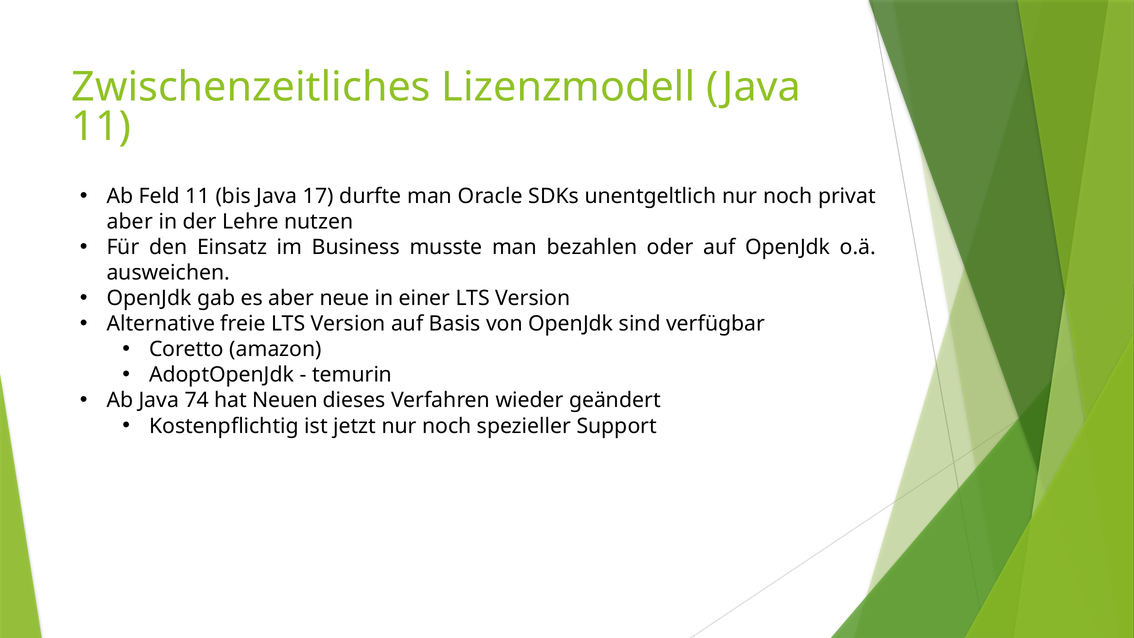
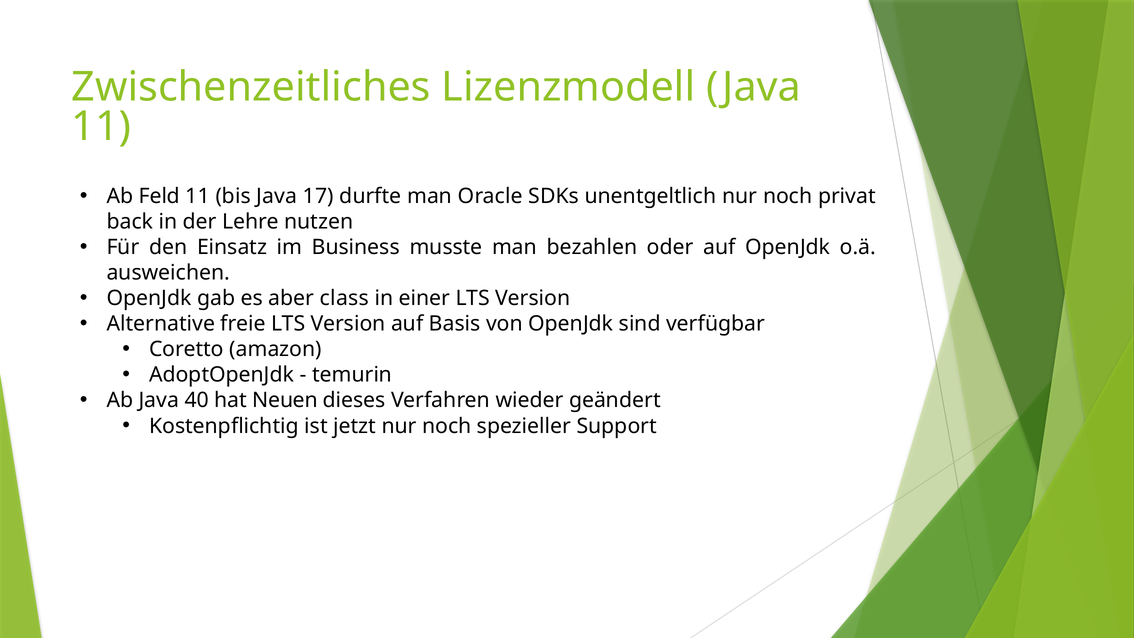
aber at (130, 222): aber -> back
neue: neue -> class
74: 74 -> 40
